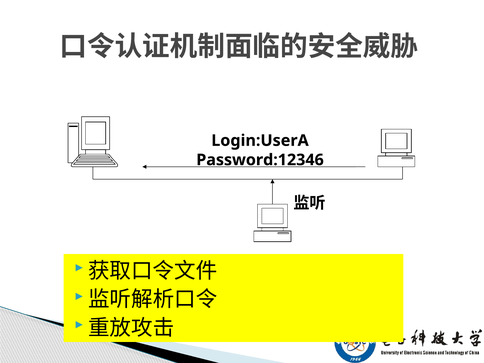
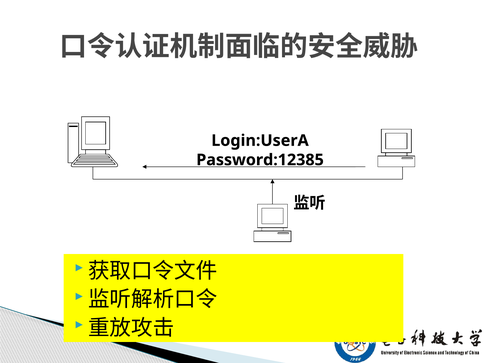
Password:12346: Password:12346 -> Password:12385
